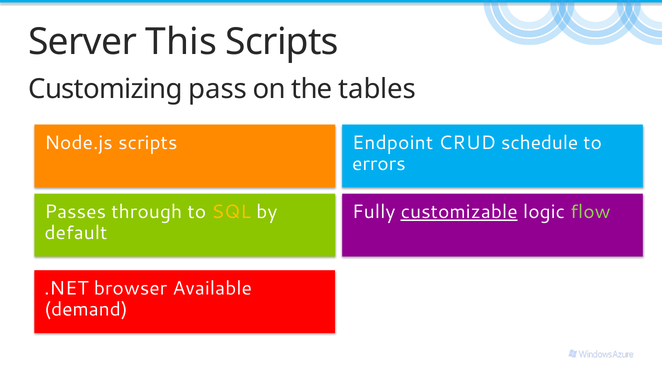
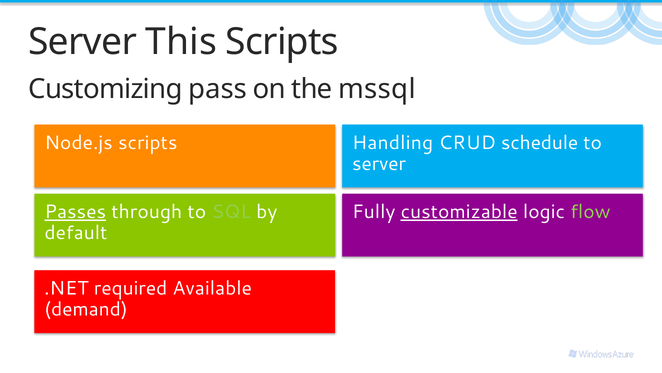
tables: tables -> mssql
Endpoint: Endpoint -> Handling
errors at (379, 163): errors -> server
Passes underline: none -> present
SQL colour: yellow -> light green
browser: browser -> required
